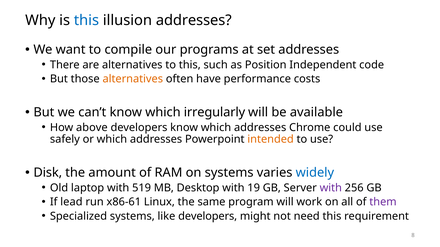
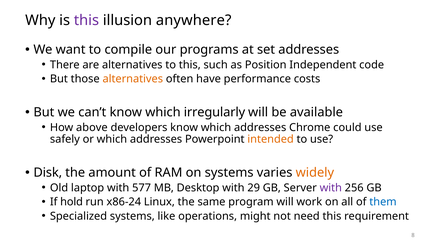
this at (86, 21) colour: blue -> purple
illusion addresses: addresses -> anywhere
widely colour: blue -> orange
519: 519 -> 577
19: 19 -> 29
lead: lead -> hold
x86-61: x86-61 -> x86-24
them colour: purple -> blue
like developers: developers -> operations
